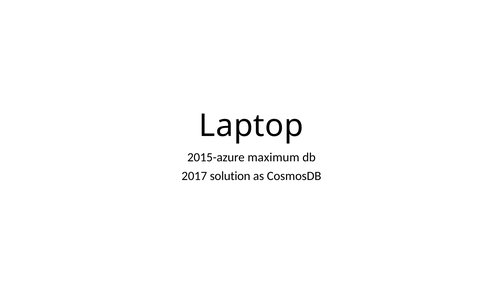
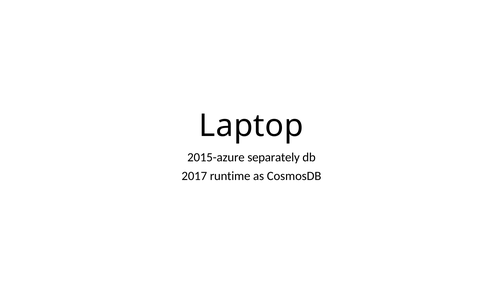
maximum: maximum -> separately
solution: solution -> runtime
